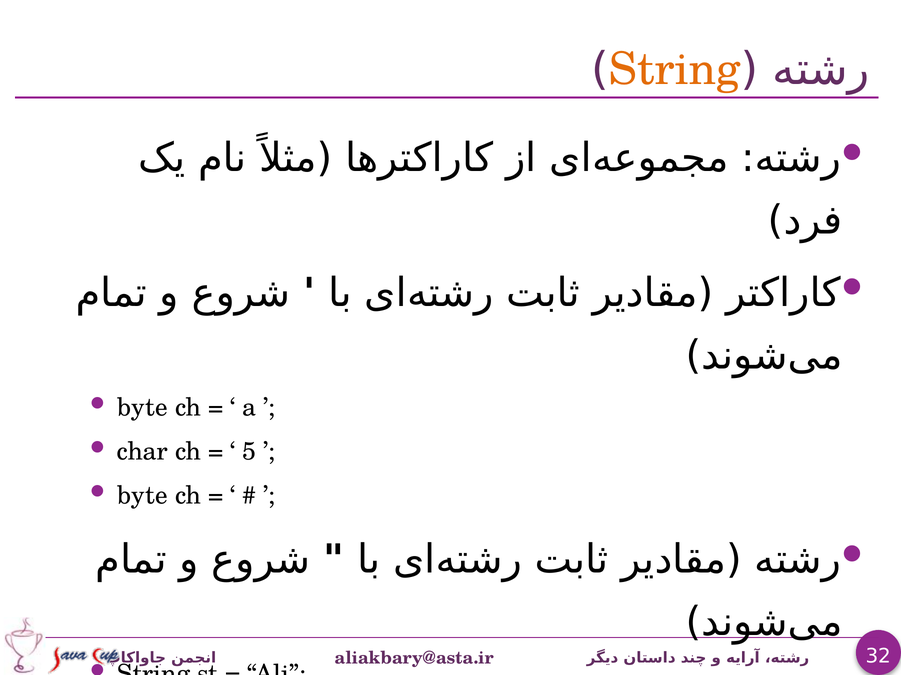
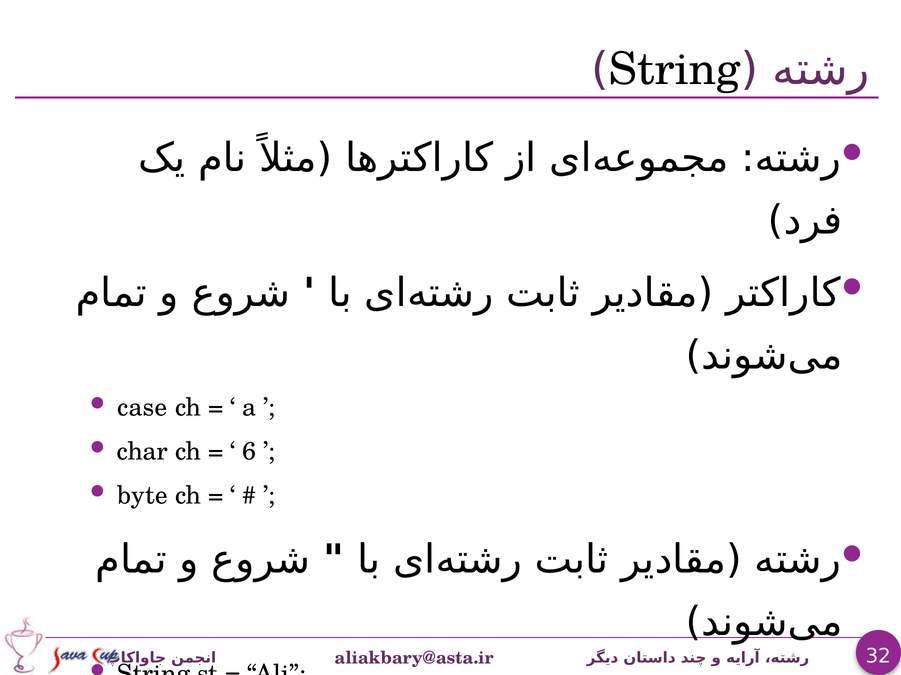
String at (675, 69) colour: orange -> black
byte at (142, 408): byte -> case
5: 5 -> 6
